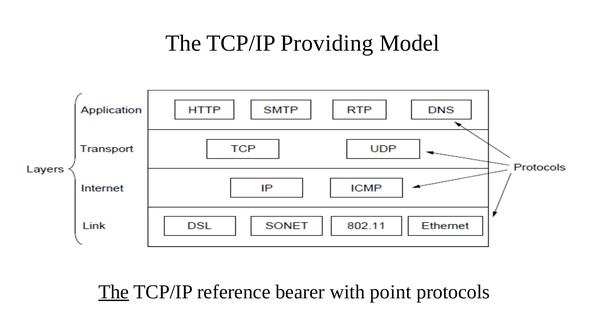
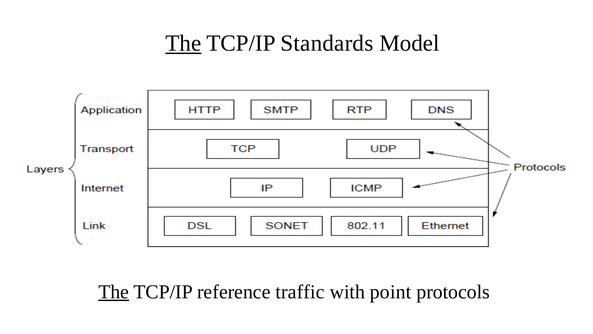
The at (183, 43) underline: none -> present
Providing: Providing -> Standards
bearer: bearer -> traffic
